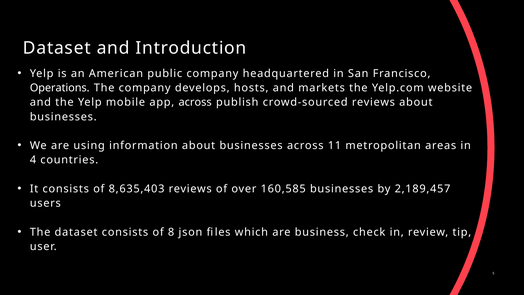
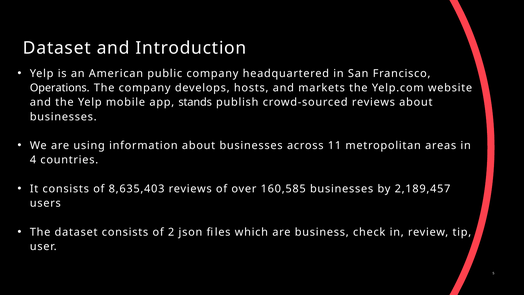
app across: across -> stands
8: 8 -> 2
